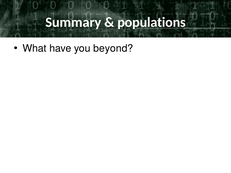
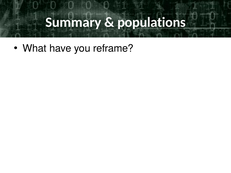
beyond: beyond -> reframe
